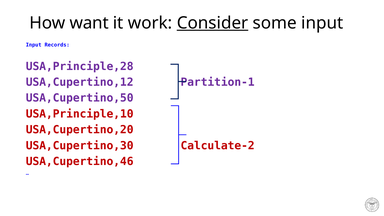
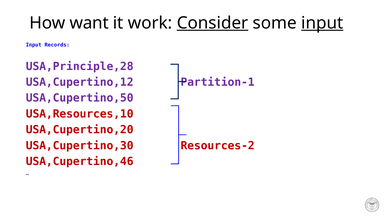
input at (322, 23) underline: none -> present
USA,Principle,10: USA,Principle,10 -> USA,Resources,10
Calculate-2: Calculate-2 -> Resources-2
